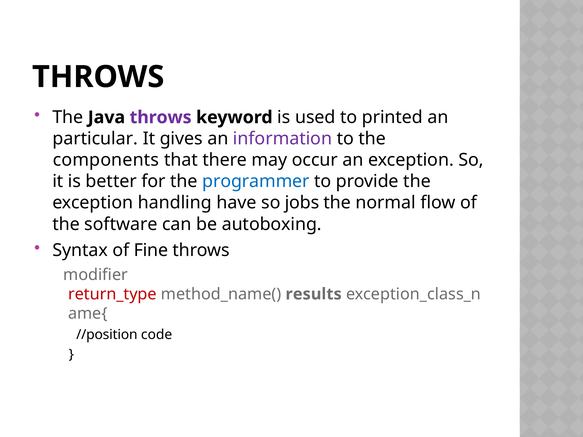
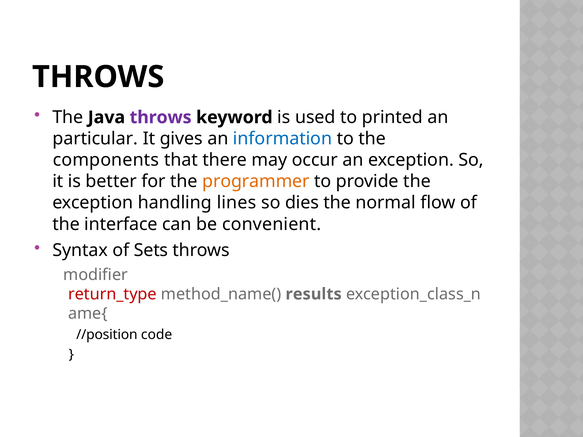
information colour: purple -> blue
programmer colour: blue -> orange
have: have -> lines
jobs: jobs -> dies
software: software -> interface
autoboxing: autoboxing -> convenient
Fine: Fine -> Sets
